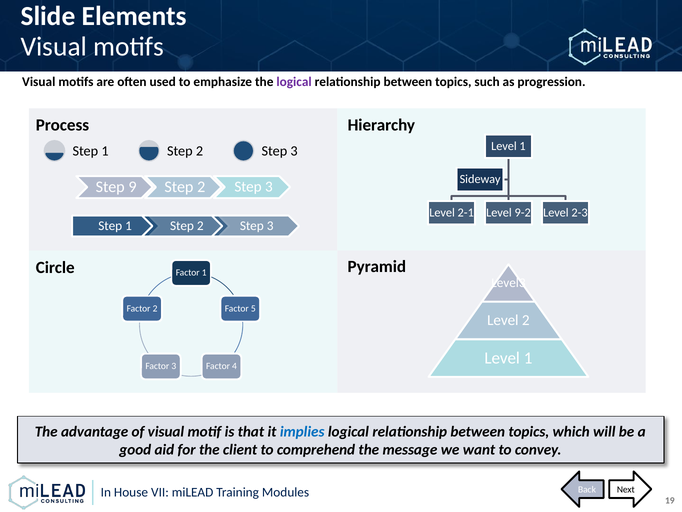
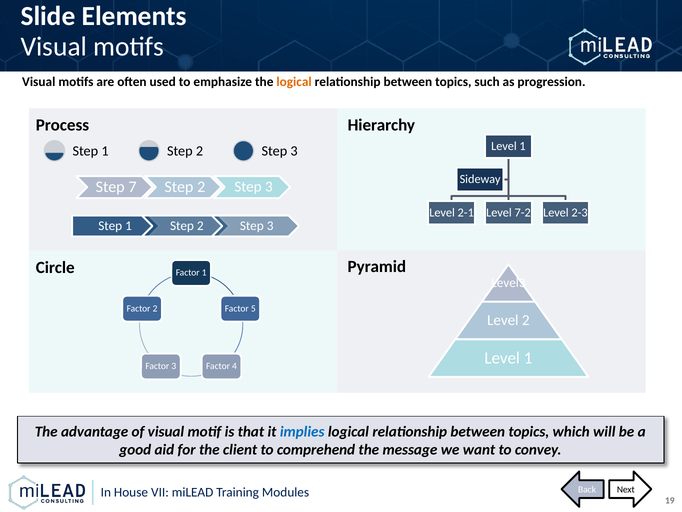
logical at (294, 82) colour: purple -> orange
9: 9 -> 7
9-2: 9-2 -> 7-2
